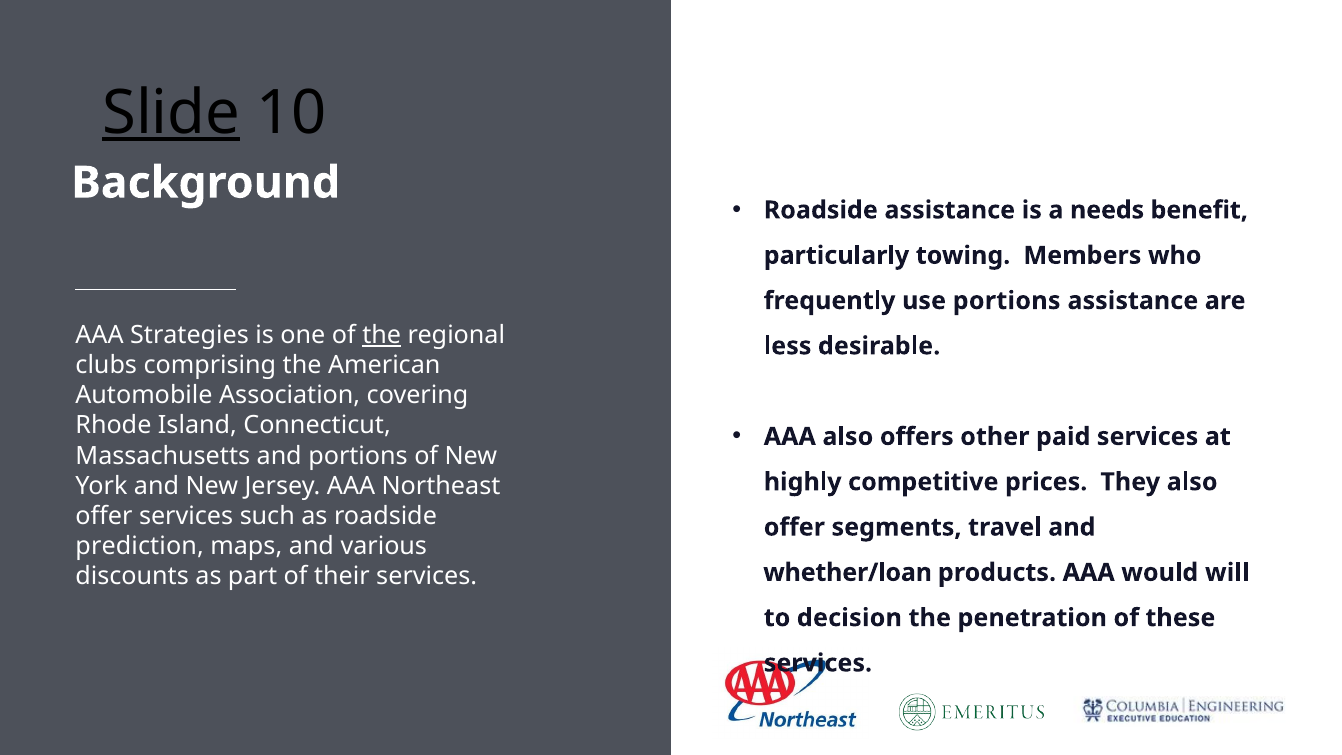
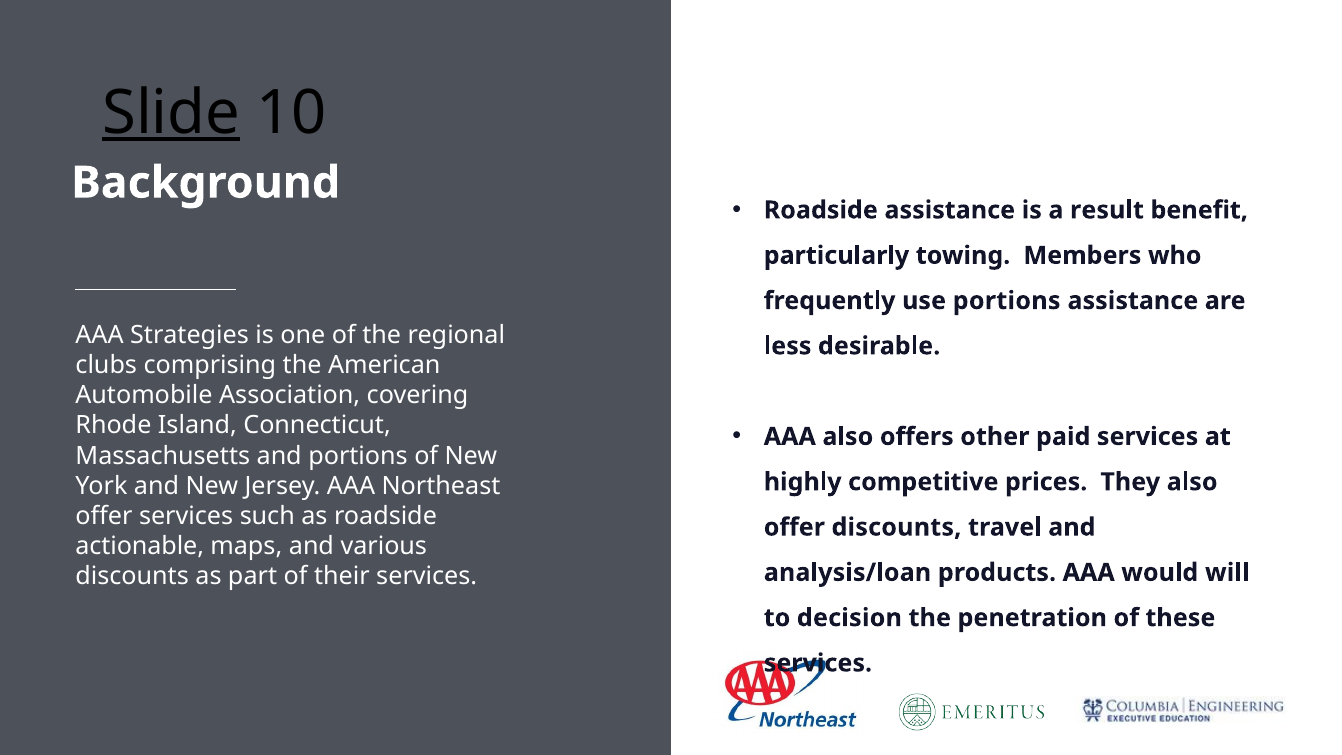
needs: needs -> result
the at (382, 335) underline: present -> none
offer segments: segments -> discounts
prediction: prediction -> actionable
whether/loan: whether/loan -> analysis/loan
